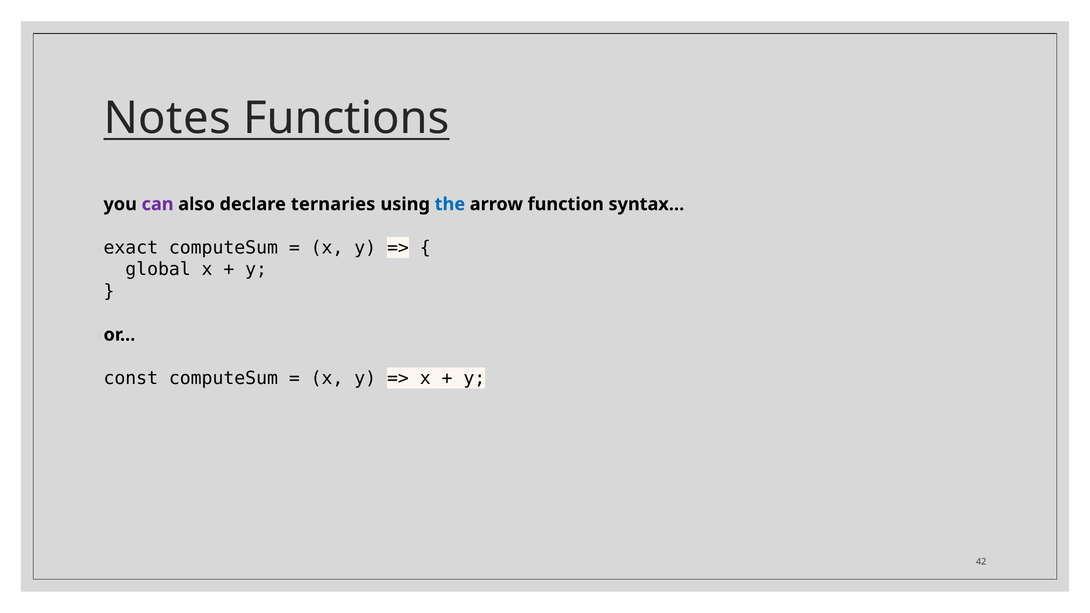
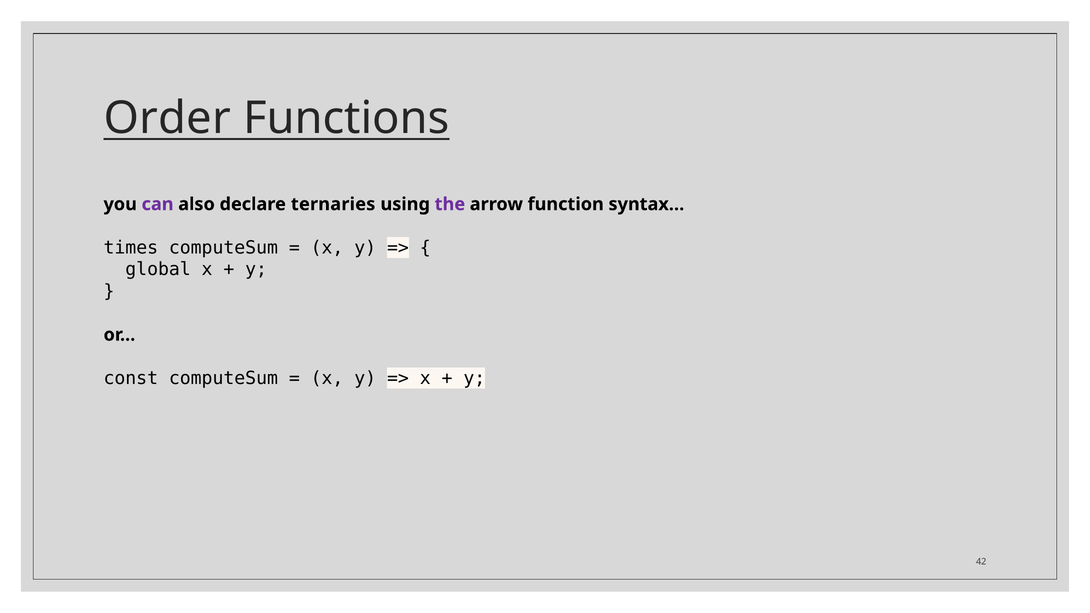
Notes: Notes -> Order
the colour: blue -> purple
exact: exact -> times
